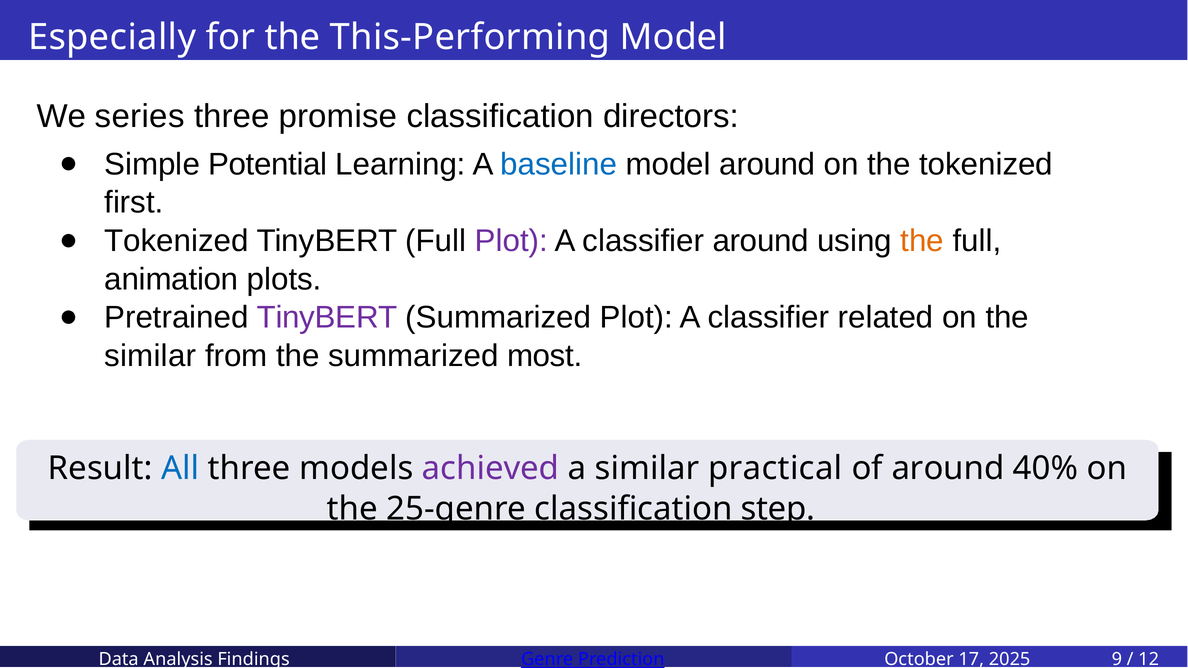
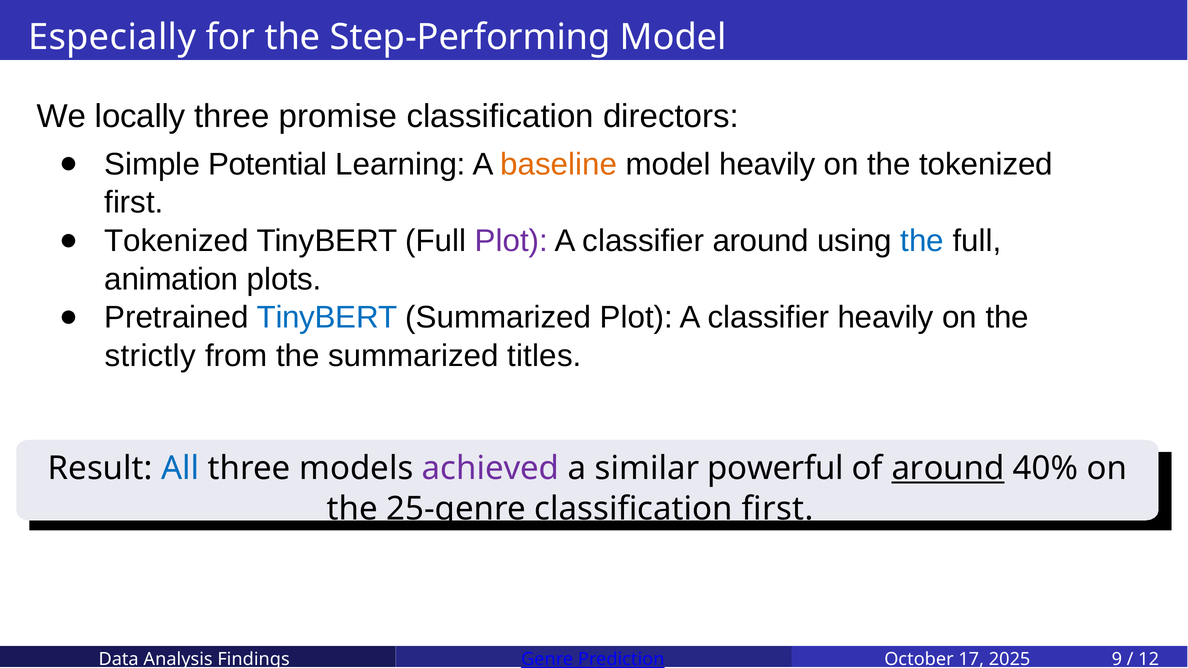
This-Performing: This-Performing -> Step-Performing
series: series -> locally
baseline colour: blue -> orange
model around: around -> heavily
the at (922, 241) colour: orange -> blue
TinyBERT at (327, 318) colour: purple -> blue
classifier related: related -> heavily
similar at (150, 356): similar -> strictly
most: most -> titles
practical: practical -> powerful
around at (948, 469) underline: none -> present
classification step: step -> first
